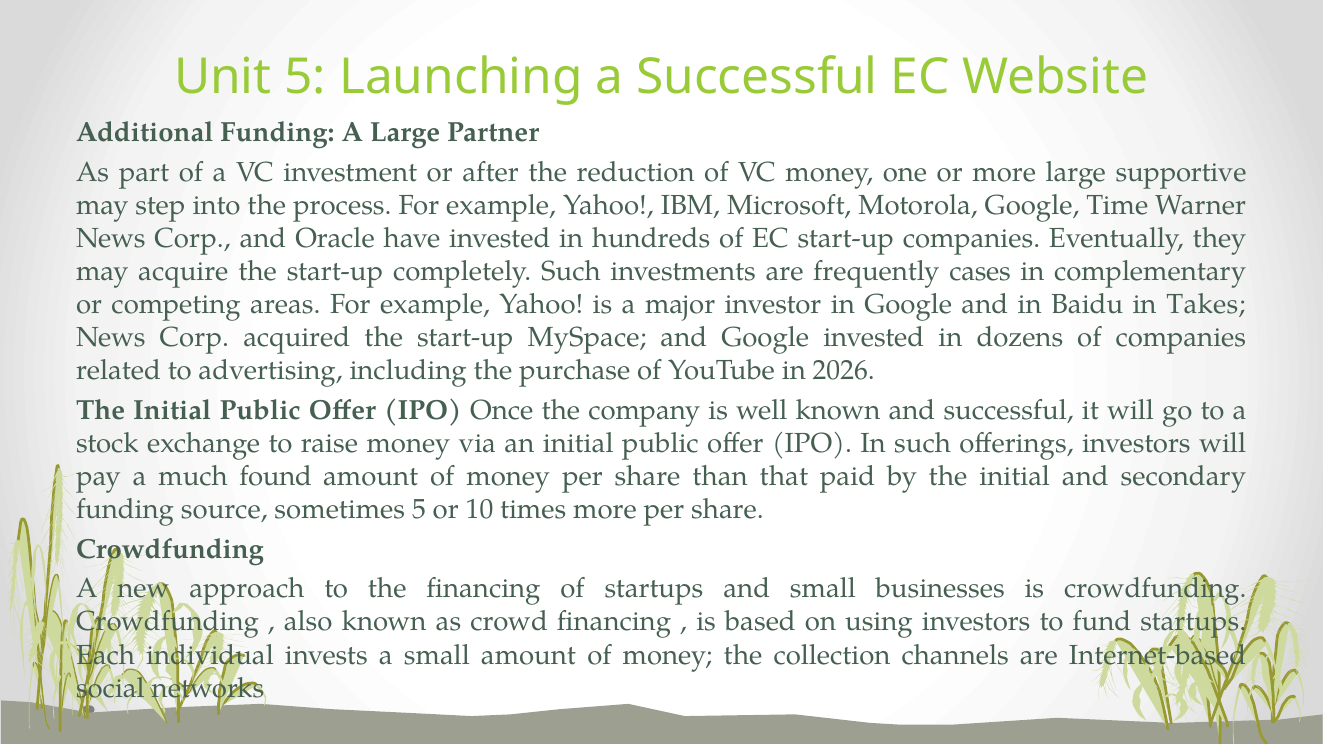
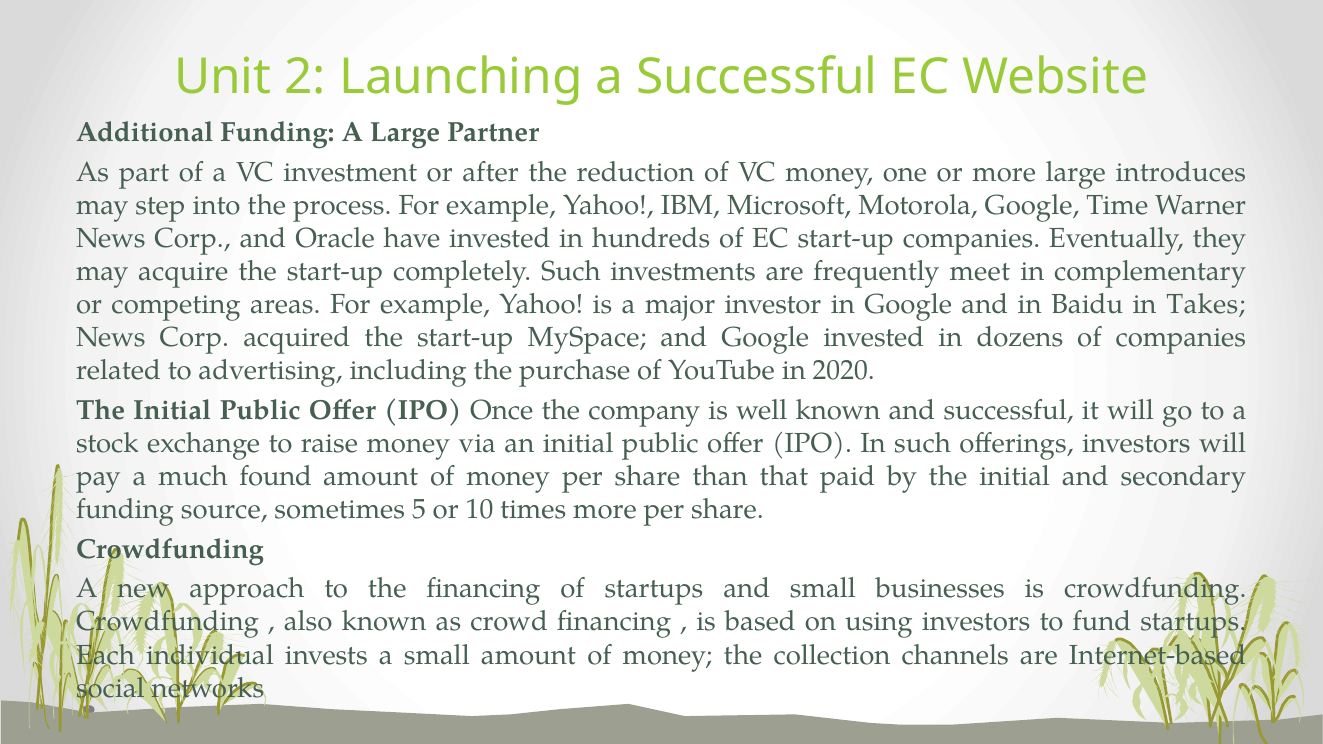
Unit 5: 5 -> 2
supportive: supportive -> introduces
cases: cases -> meet
2026: 2026 -> 2020
